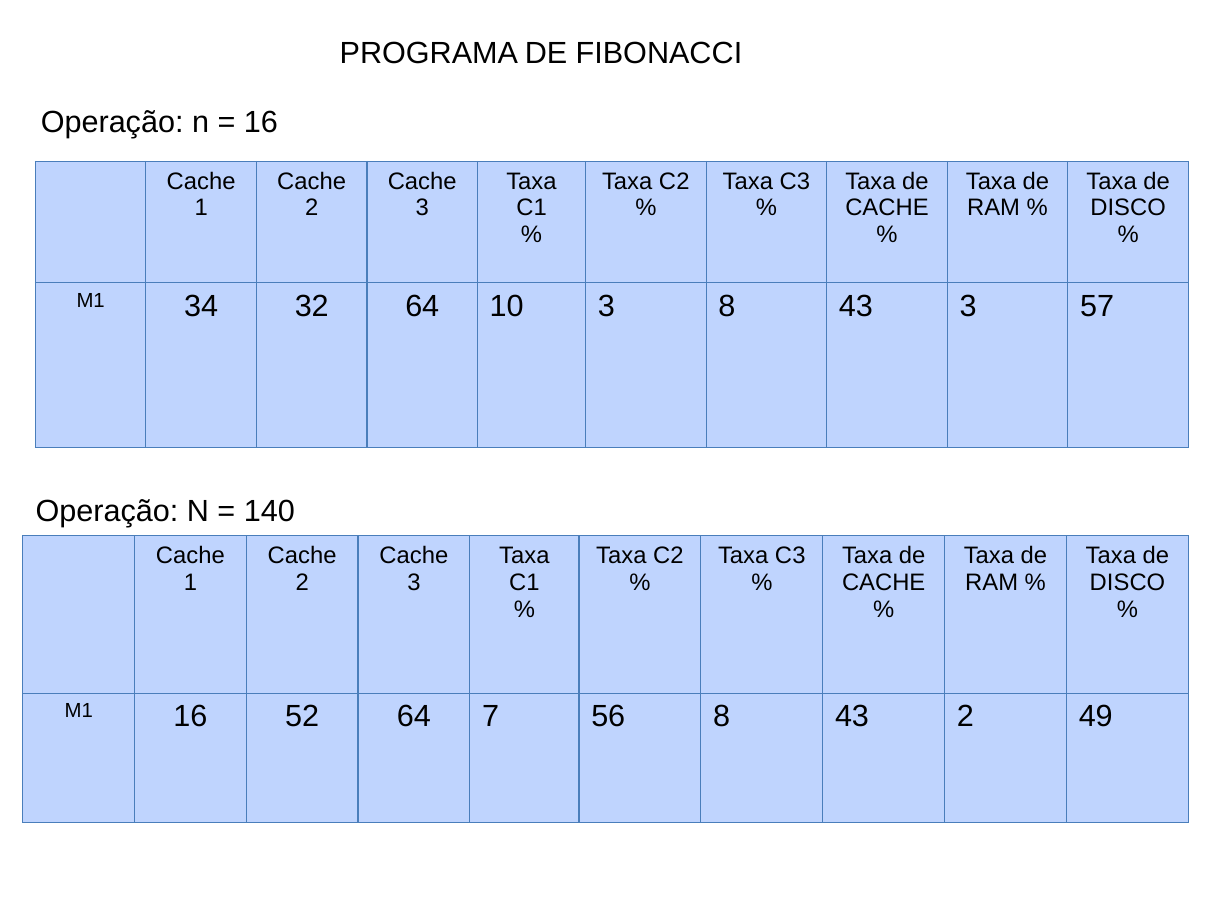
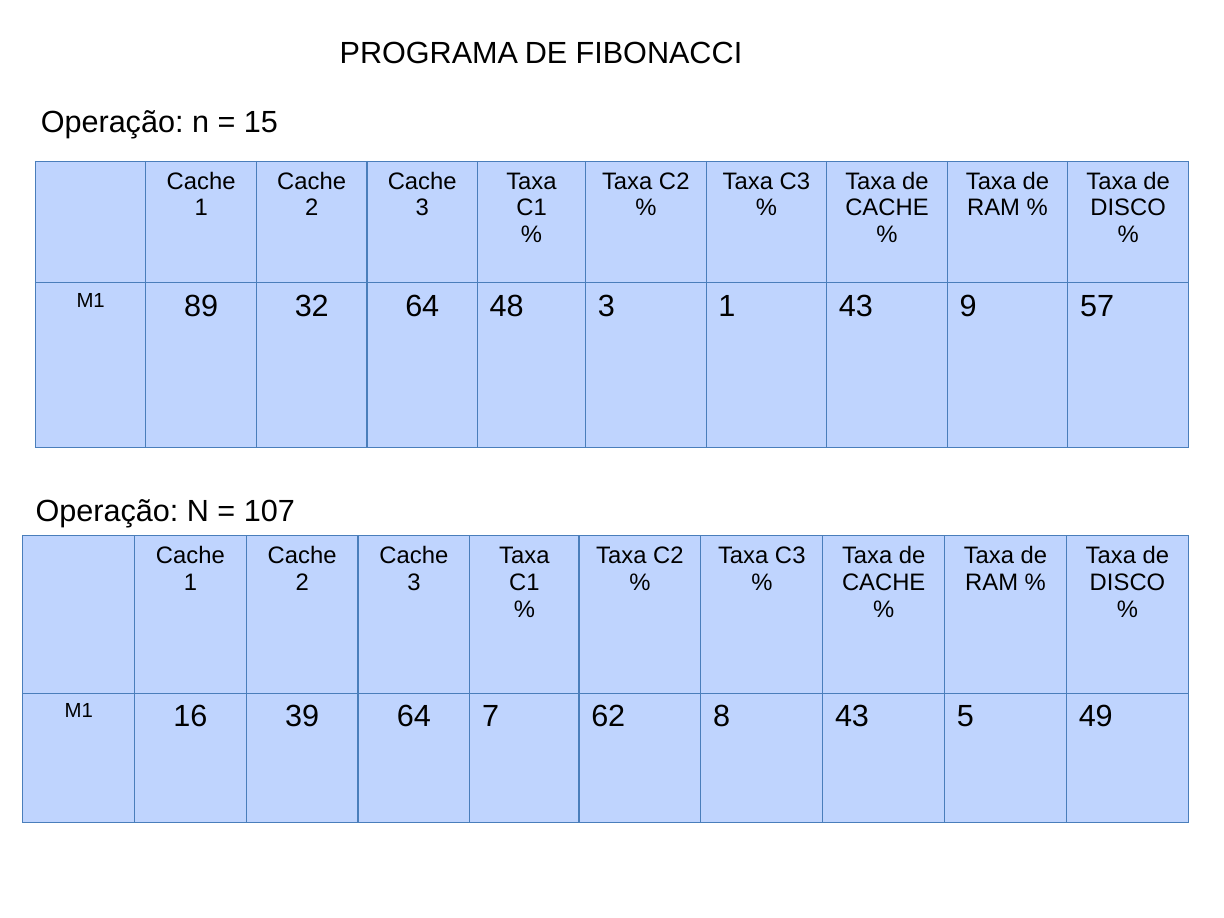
16 at (261, 123): 16 -> 15
34: 34 -> 89
10: 10 -> 48
3 8: 8 -> 1
43 3: 3 -> 9
140: 140 -> 107
52: 52 -> 39
56: 56 -> 62
43 2: 2 -> 5
